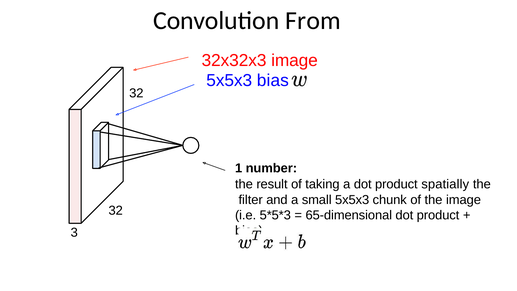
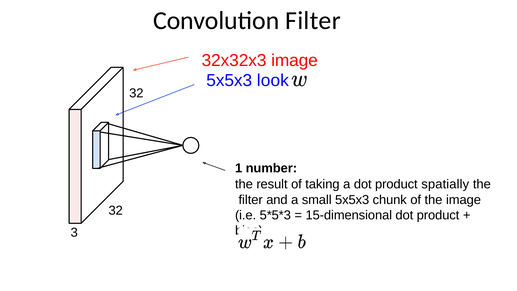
Convolution From: From -> Filter
5x5x3 bias: bias -> look
65-dimensional: 65-dimensional -> 15-dimensional
